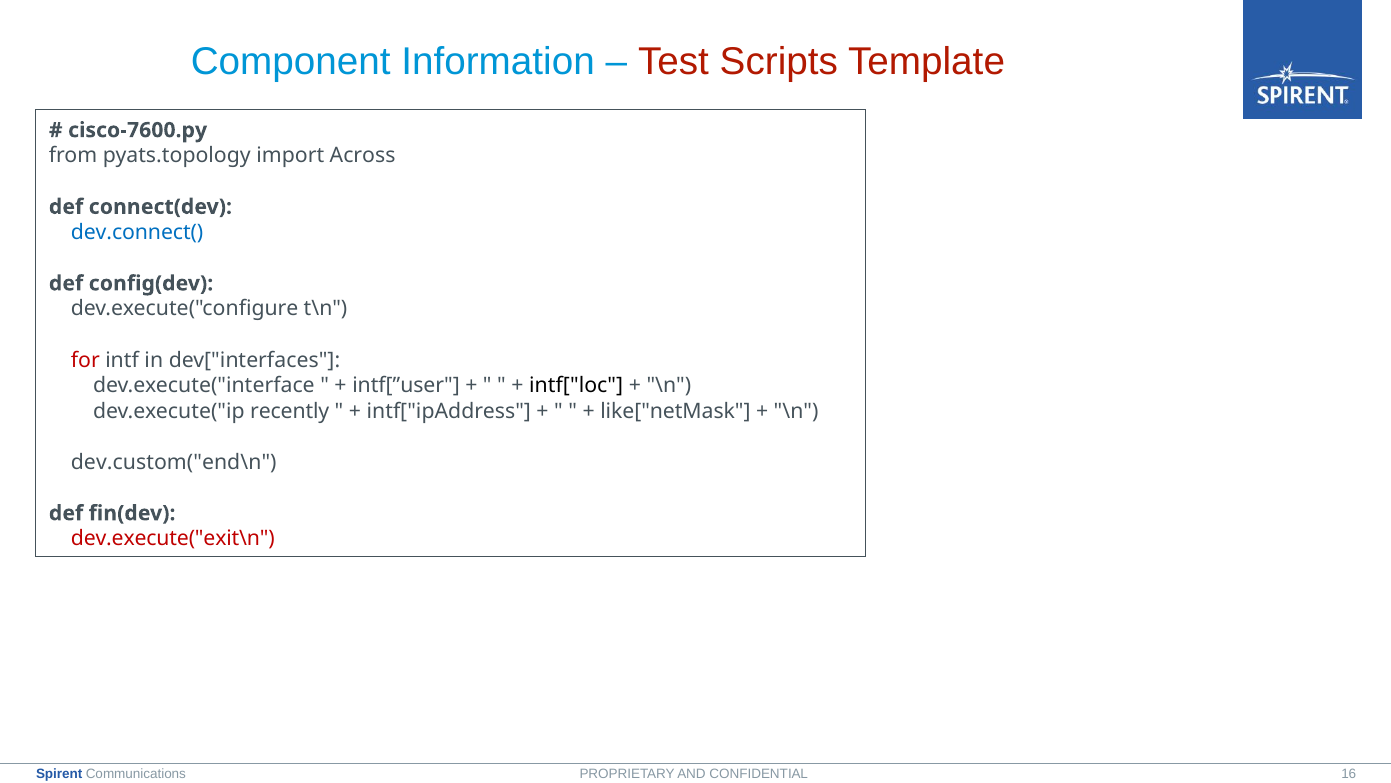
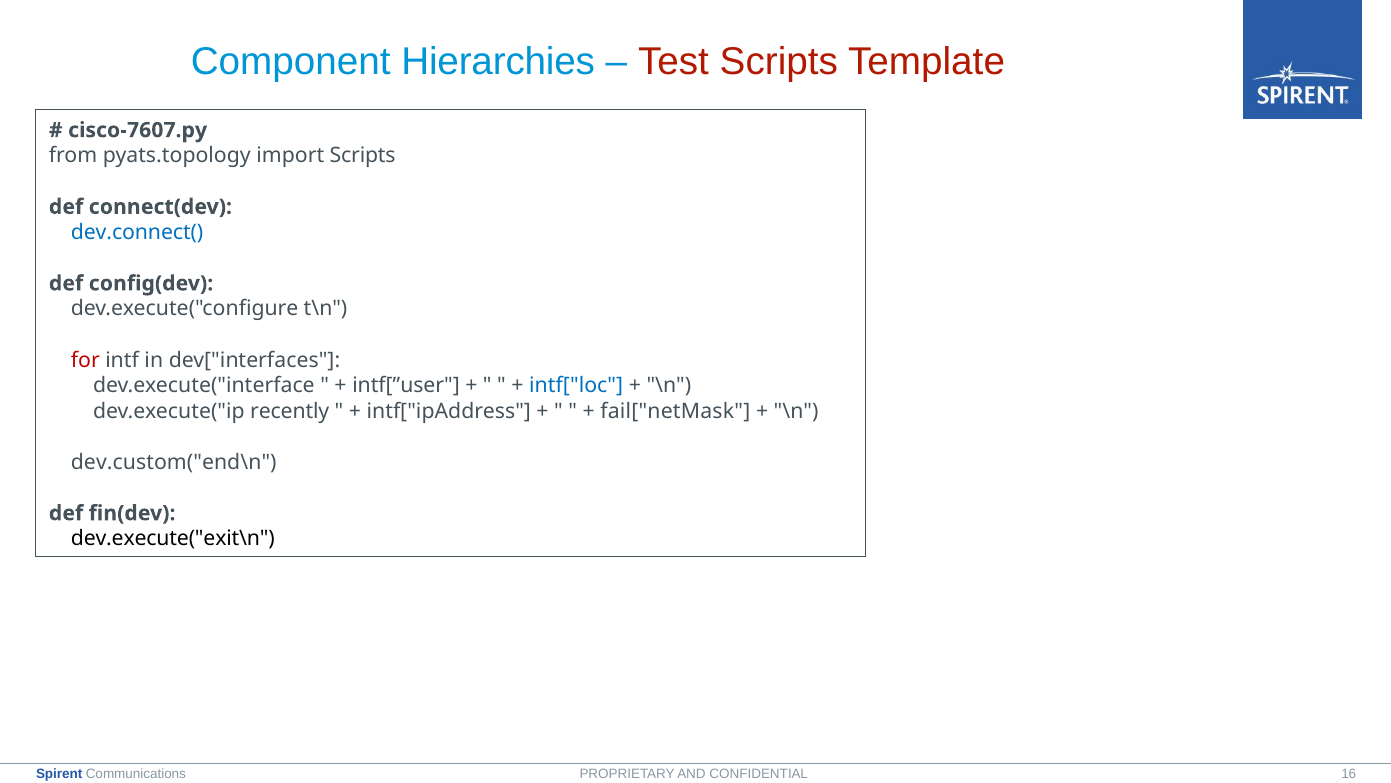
Information: Information -> Hierarchies
cisco-7600.py: cisco-7600.py -> cisco-7607.py
import Across: Across -> Scripts
intf["loc colour: black -> blue
like["netMask: like["netMask -> fail["netMask
dev.execute("exit\n colour: red -> black
